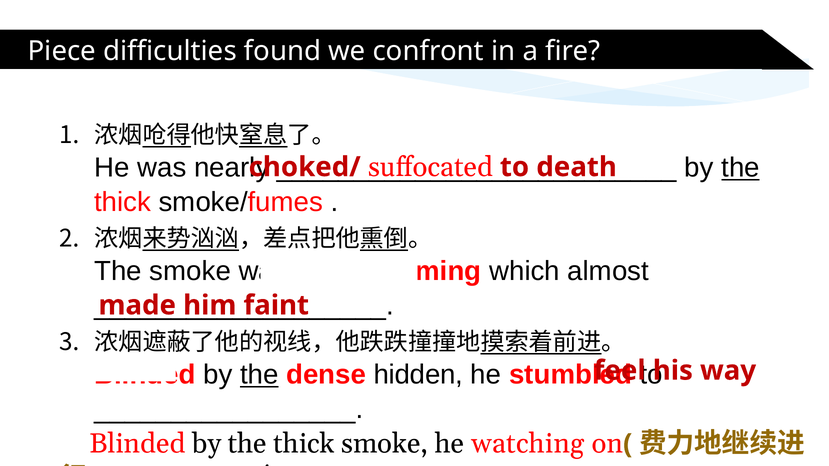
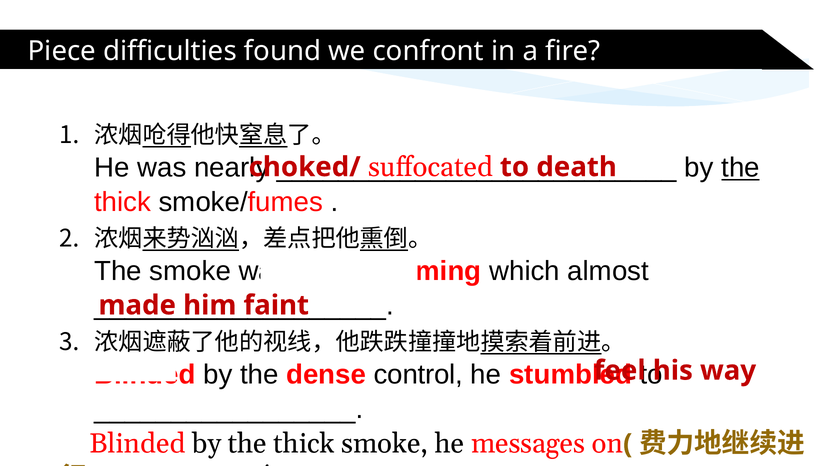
the at (259, 375) underline: present -> none
hidden: hidden -> control
watching: watching -> messages
